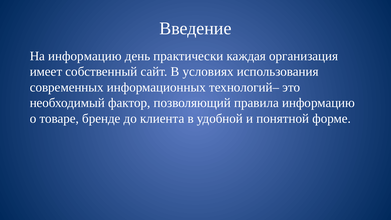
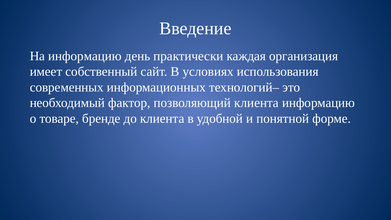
позволяющий правила: правила -> клиента
